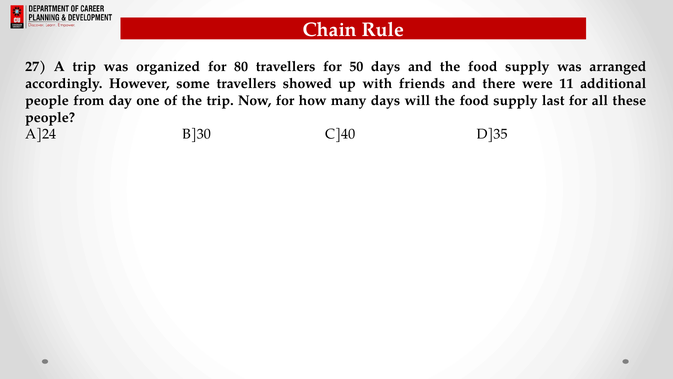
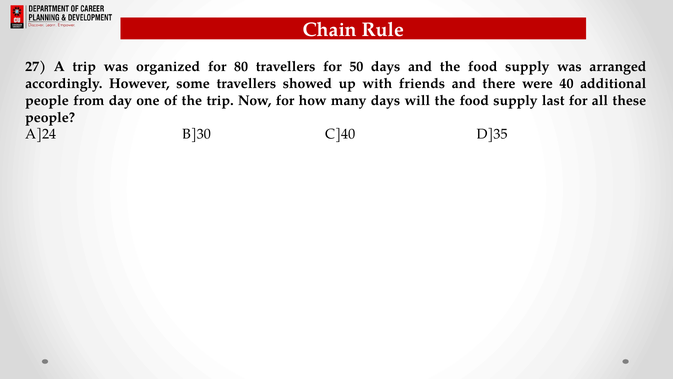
11: 11 -> 40
